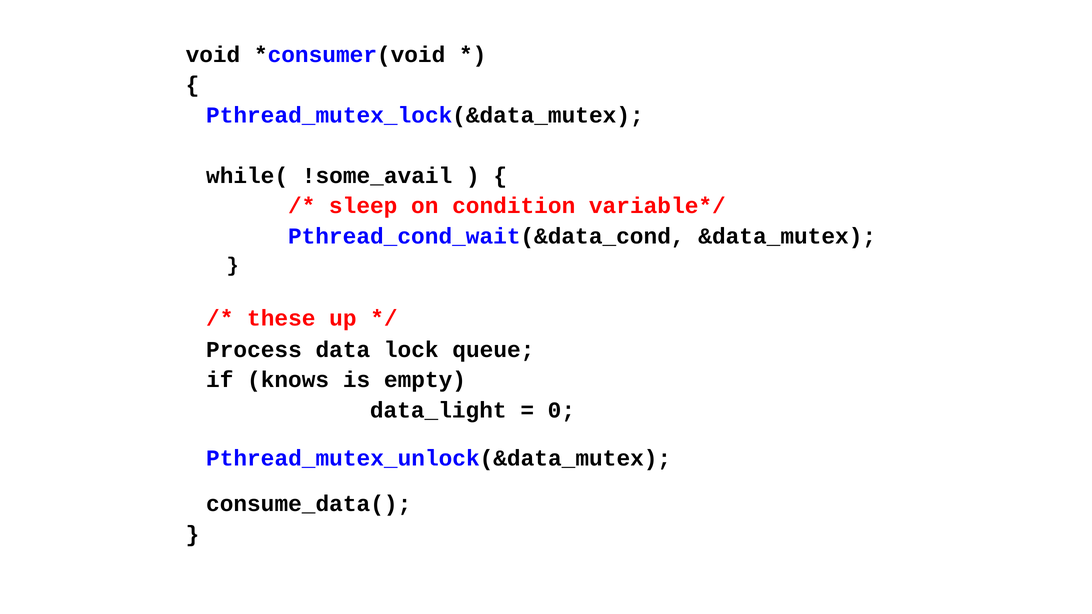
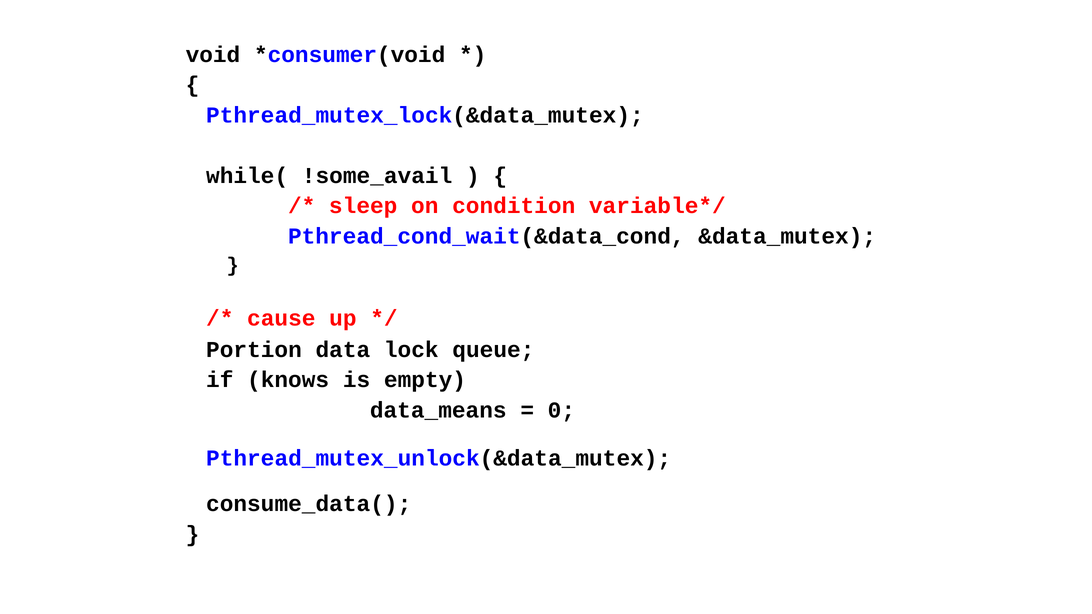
these: these -> cause
Process: Process -> Portion
data_light: data_light -> data_means
